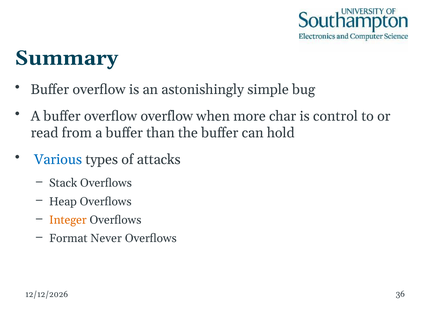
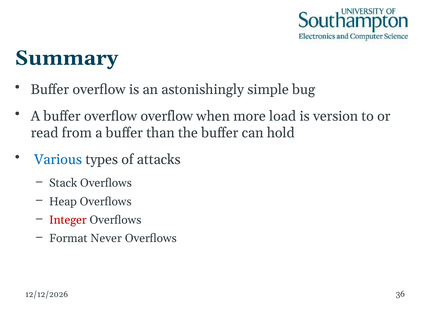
char: char -> load
control: control -> version
Integer colour: orange -> red
